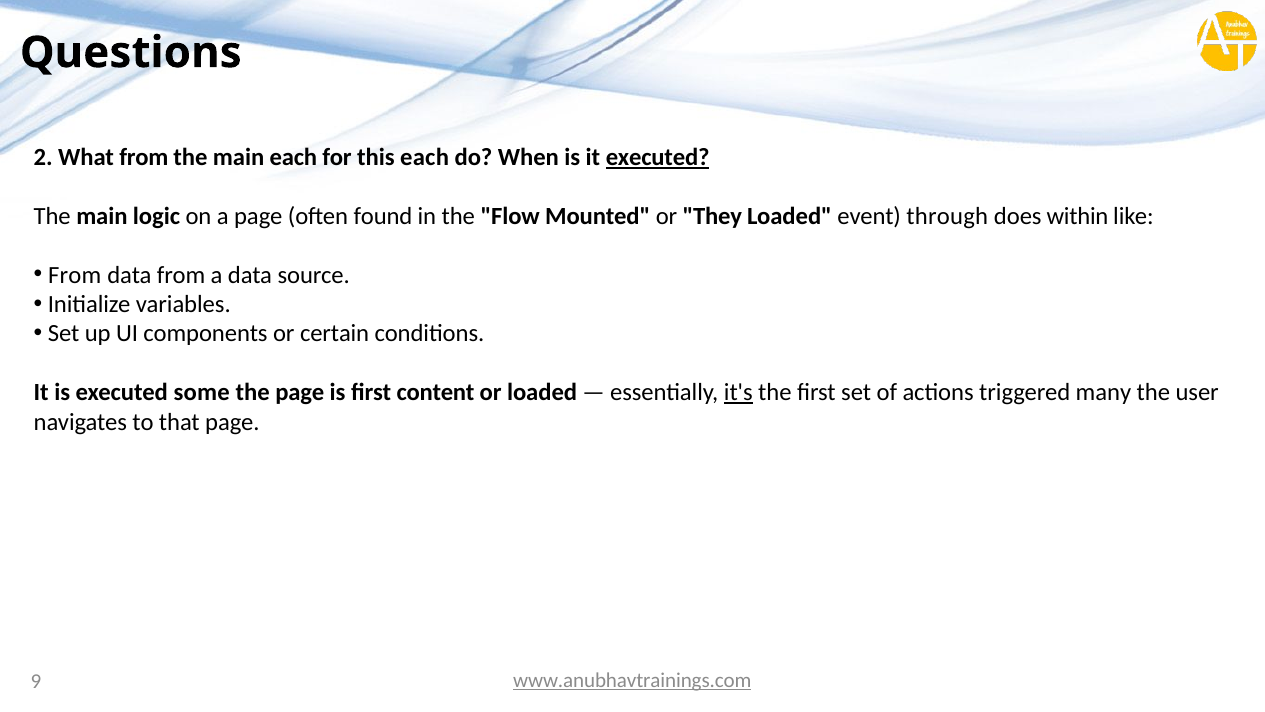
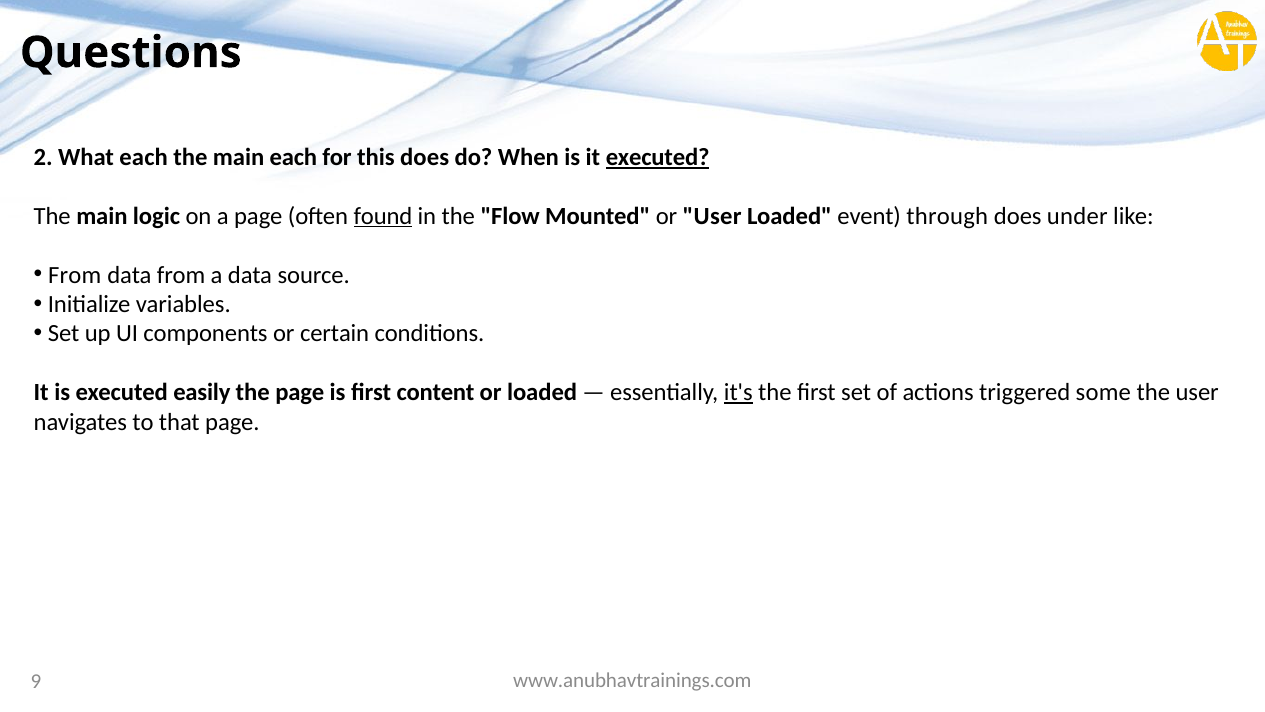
What from: from -> each
this each: each -> does
found underline: none -> present
or They: They -> User
within: within -> under
some: some -> easily
many: many -> some
www.anubhavtrainings.com underline: present -> none
